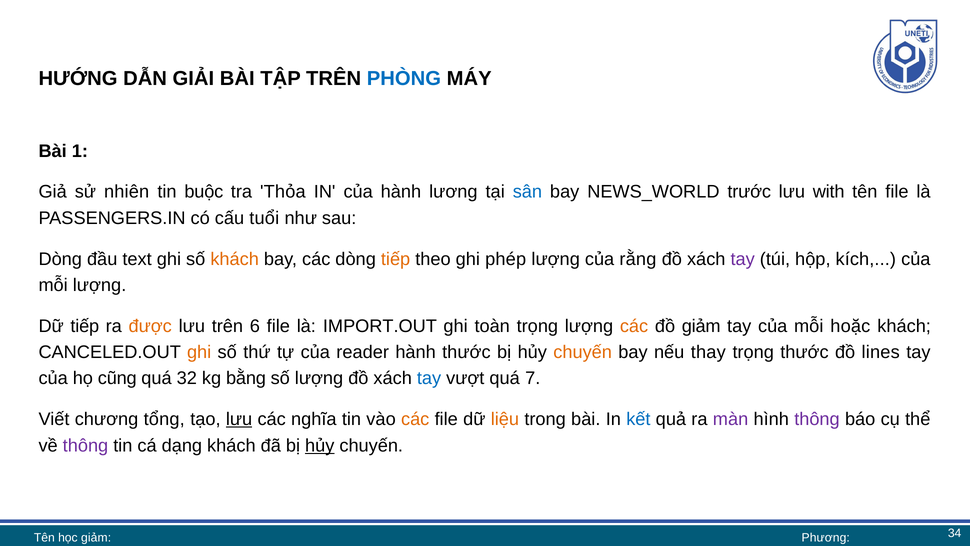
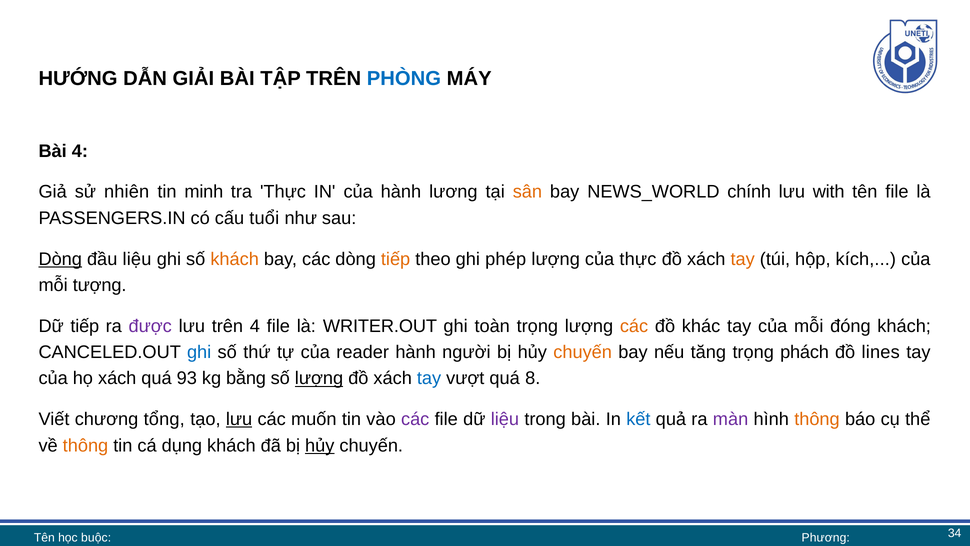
Bài 1: 1 -> 4
buộc: buộc -> minh
tra Thỏa: Thỏa -> Thực
sân colour: blue -> orange
trước: trước -> chính
Dòng at (60, 259) underline: none -> present
đầu text: text -> liệu
của rằng: rằng -> thực
tay at (743, 259) colour: purple -> orange
mỗi lượng: lượng -> tượng
được colour: orange -> purple
trên 6: 6 -> 4
IMPORT.OUT: IMPORT.OUT -> WRITER.OUT
đồ giảm: giảm -> khác
hoặc: hoặc -> đóng
ghi at (199, 352) colour: orange -> blue
hành thước: thước -> người
thay: thay -> tăng
trọng thước: thước -> phách
họ cũng: cũng -> xách
32: 32 -> 93
lượng at (319, 378) underline: none -> present
7: 7 -> 8
nghĩa: nghĩa -> muốn
các at (415, 419) colour: orange -> purple
liệu at (505, 419) colour: orange -> purple
thông at (817, 419) colour: purple -> orange
thông at (85, 445) colour: purple -> orange
dạng: dạng -> dụng
học giảm: giảm -> buộc
